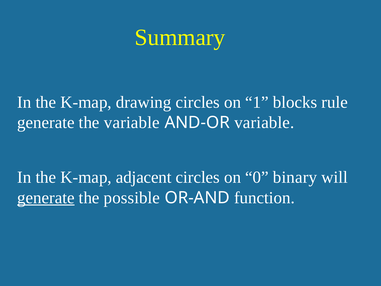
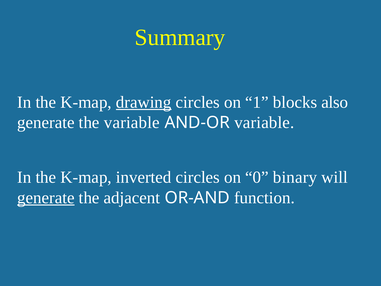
drawing underline: none -> present
rule: rule -> also
adjacent: adjacent -> inverted
possible: possible -> adjacent
